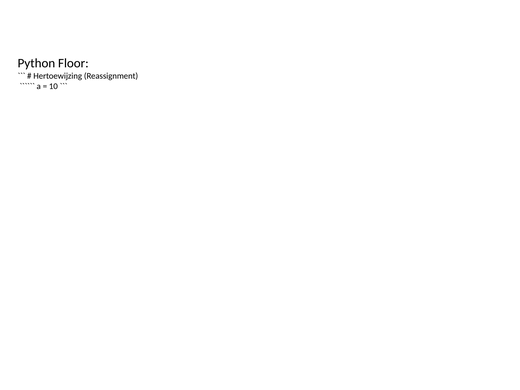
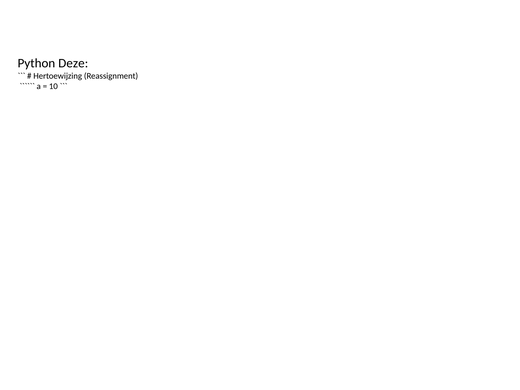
Floor: Floor -> Deze
